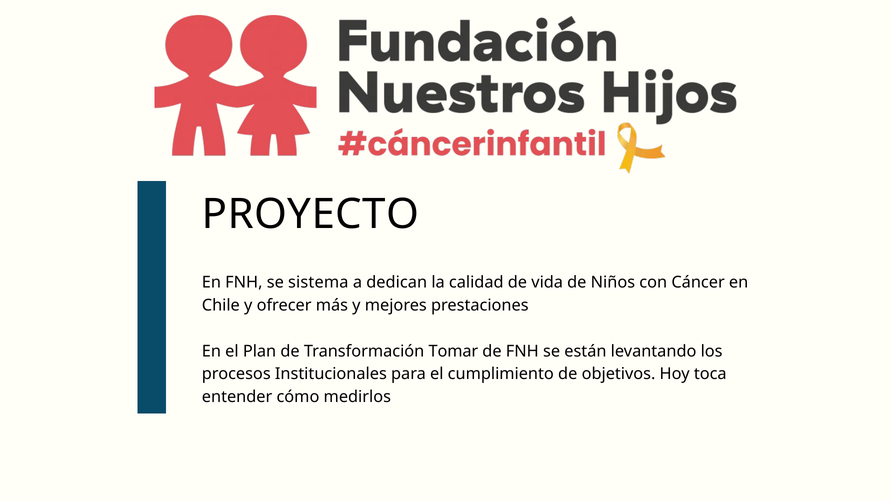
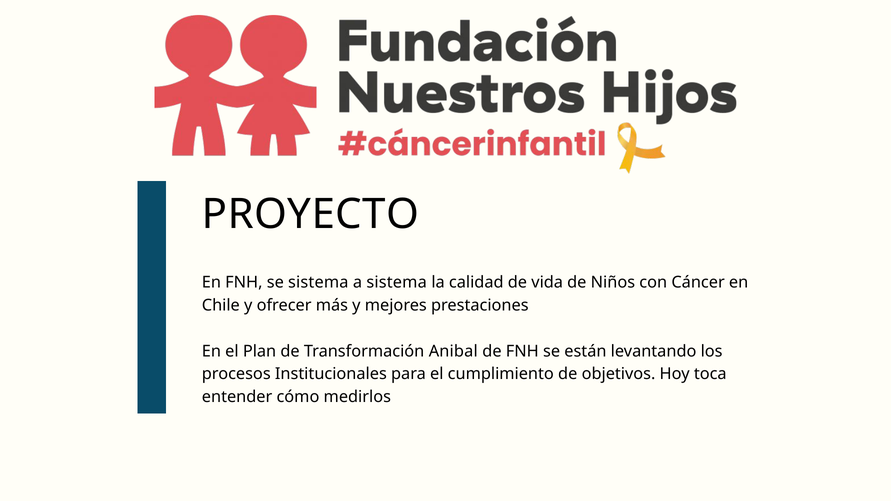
a dedican: dedican -> sistema
Tomar: Tomar -> Anibal
